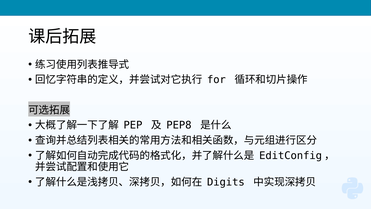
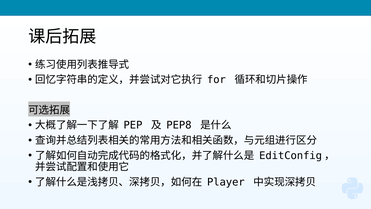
Digits: Digits -> Player
